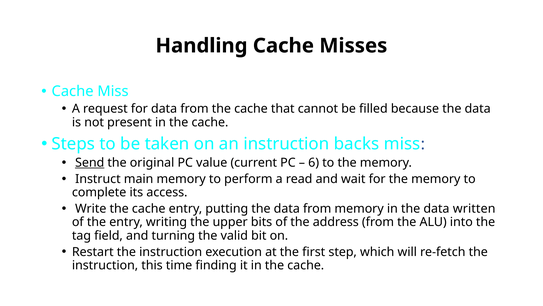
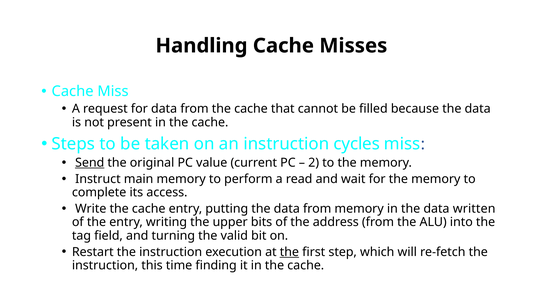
backs: backs -> cycles
6: 6 -> 2
the at (289, 251) underline: none -> present
